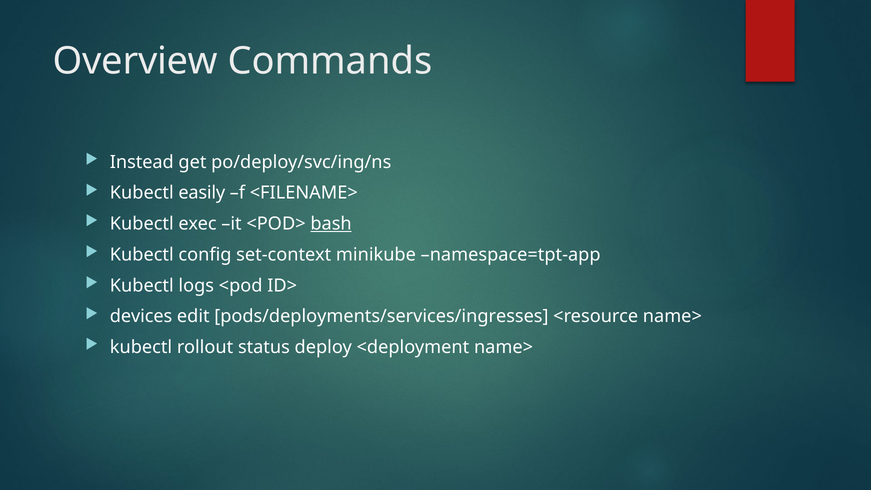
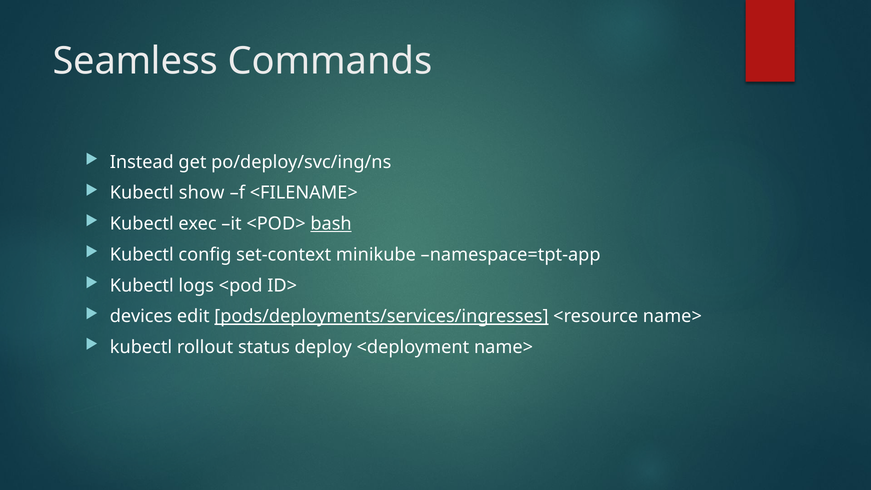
Overview: Overview -> Seamless
easily: easily -> show
pods/deployments/services/ingresses underline: none -> present
